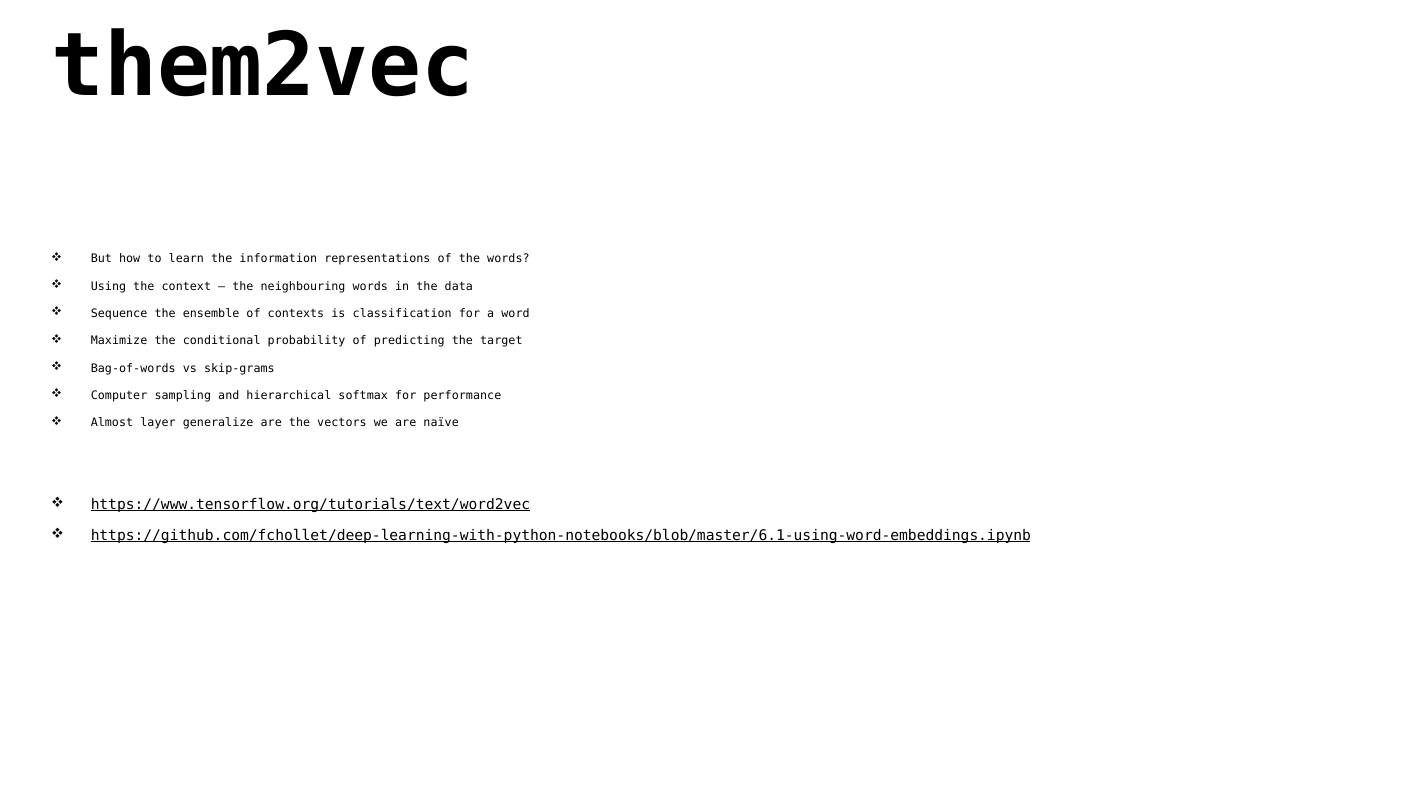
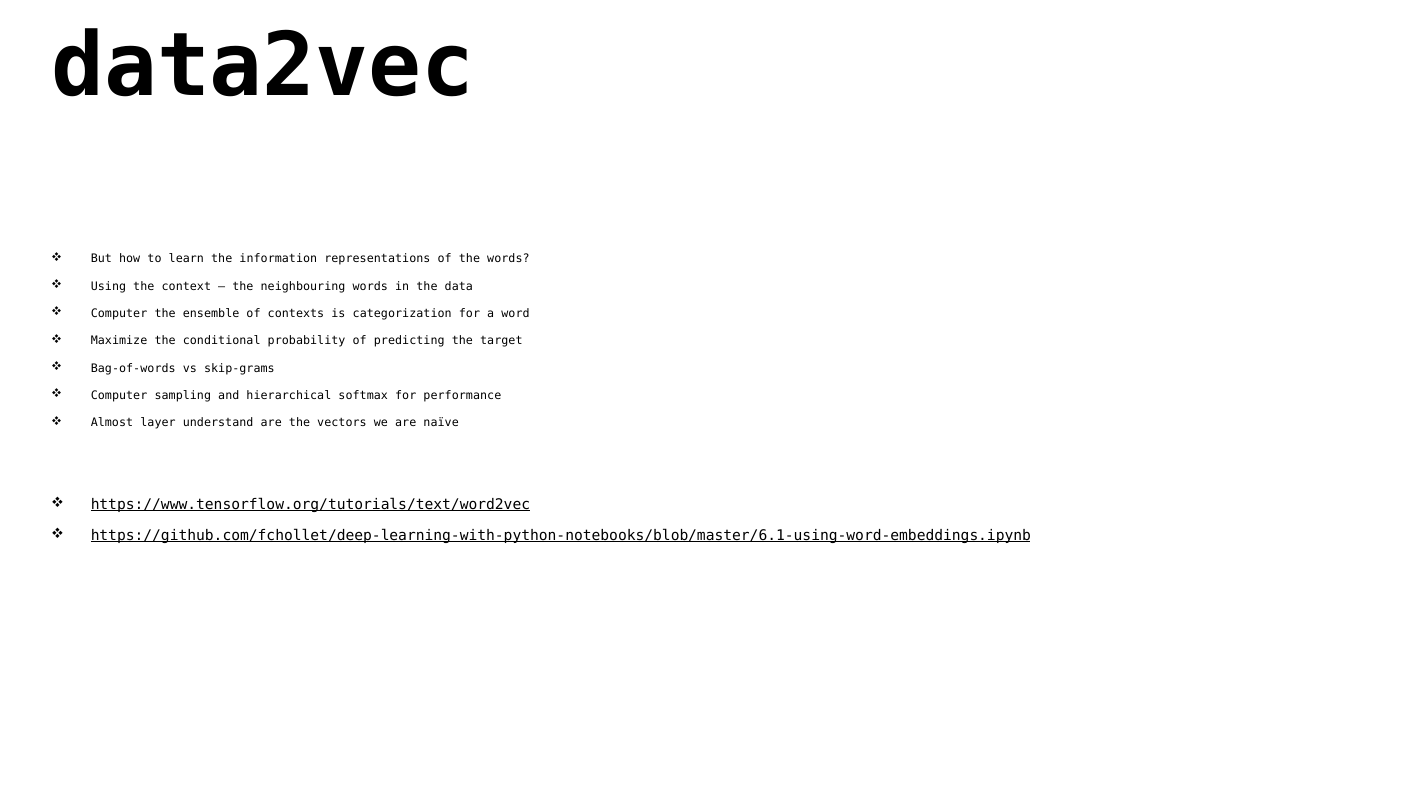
them2vec: them2vec -> data2vec
Sequence at (119, 314): Sequence -> Computer
classification: classification -> categorization
generalize: generalize -> understand
